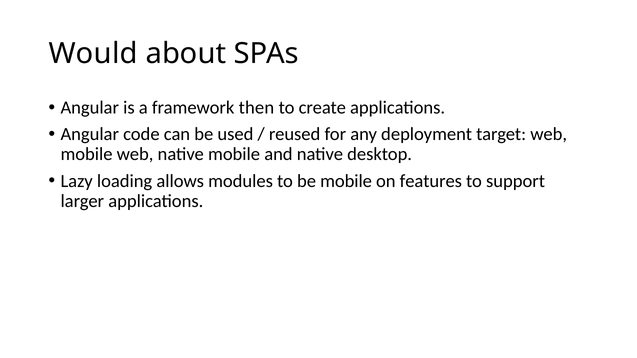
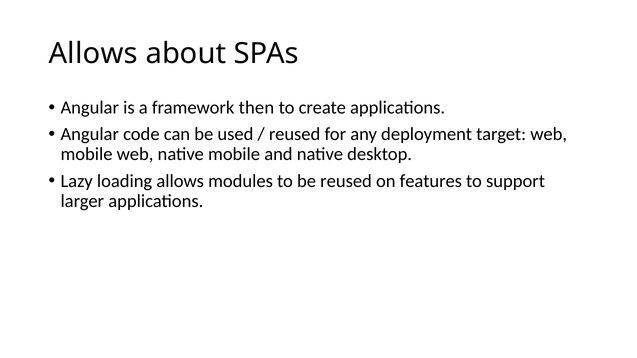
Would at (93, 54): Would -> Allows
be mobile: mobile -> reused
